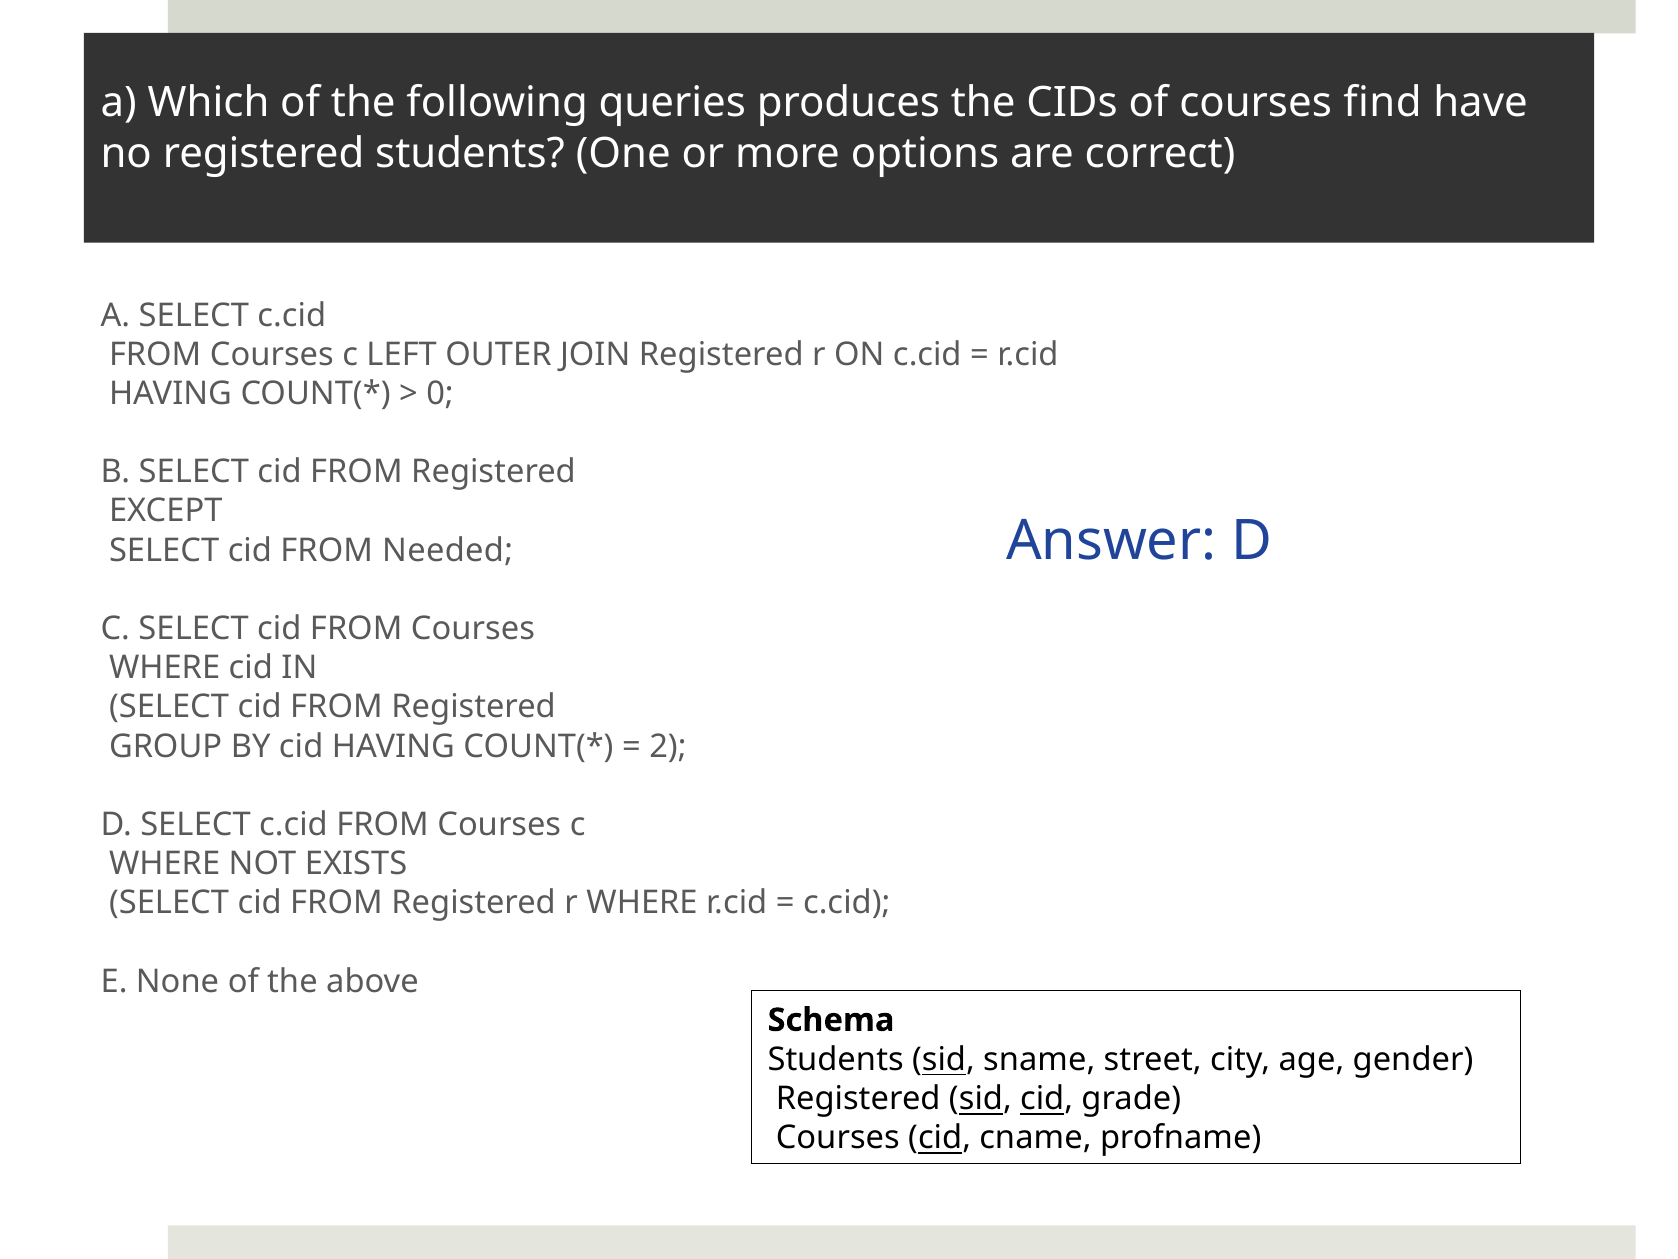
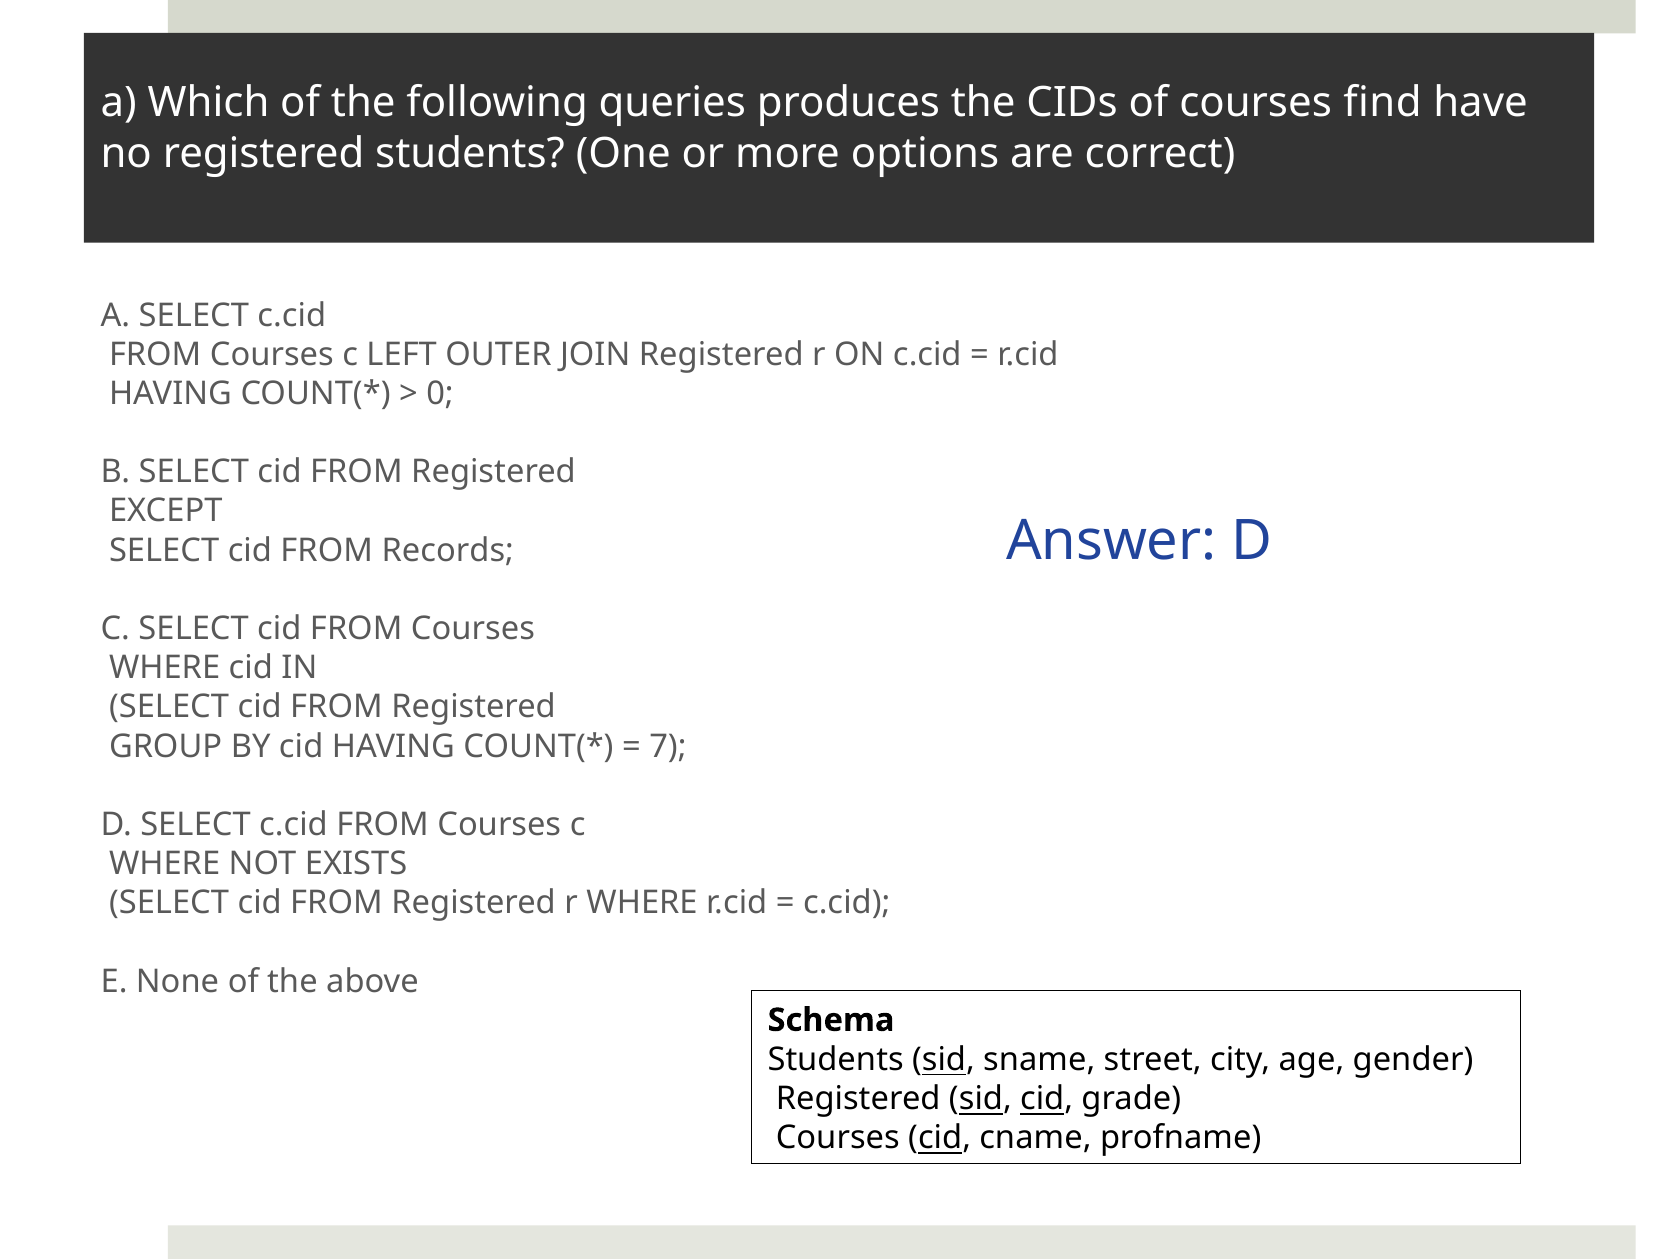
Needed: Needed -> Records
2: 2 -> 7
